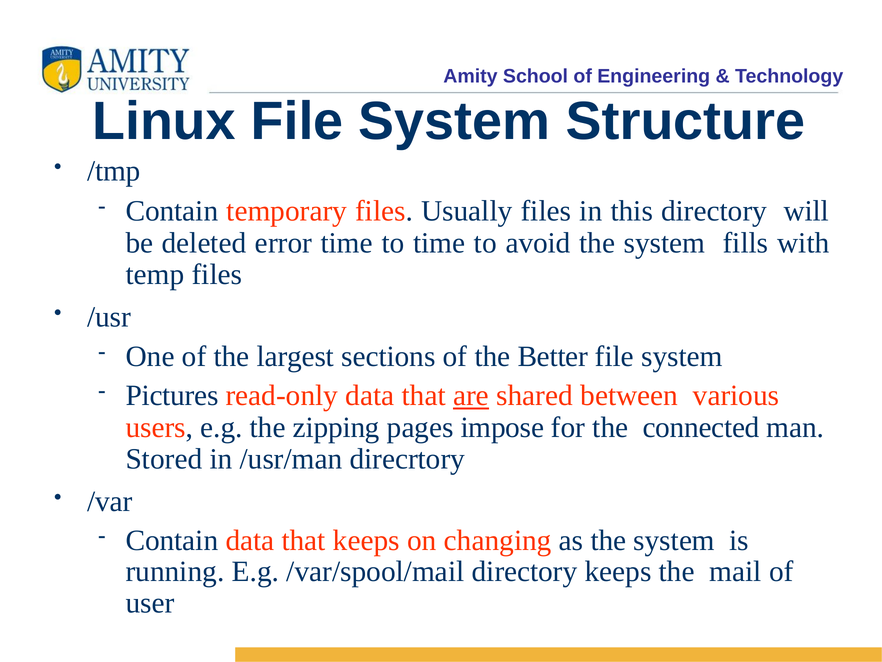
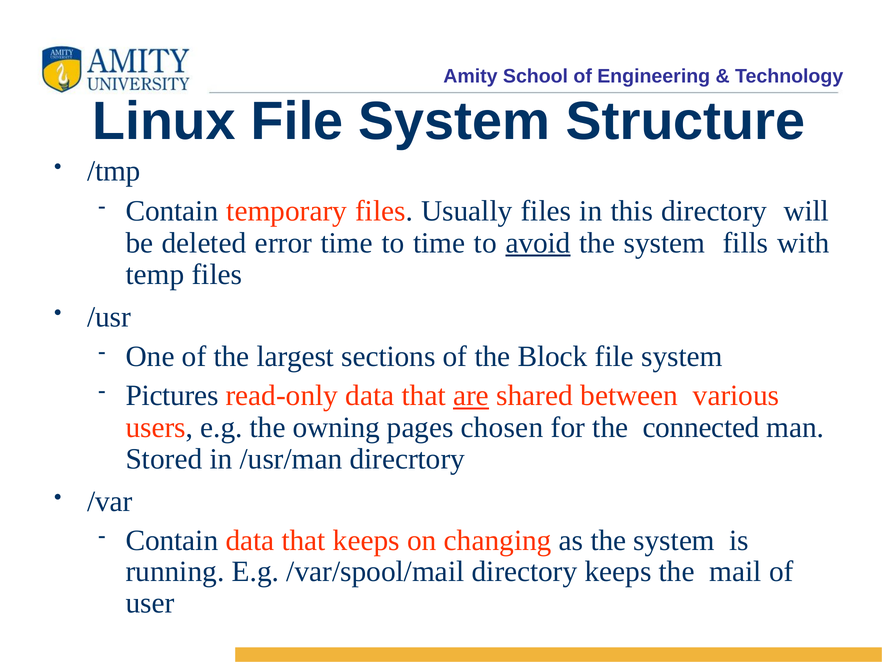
avoid underline: none -> present
Better: Better -> Block
zipping: zipping -> owning
impose: impose -> chosen
